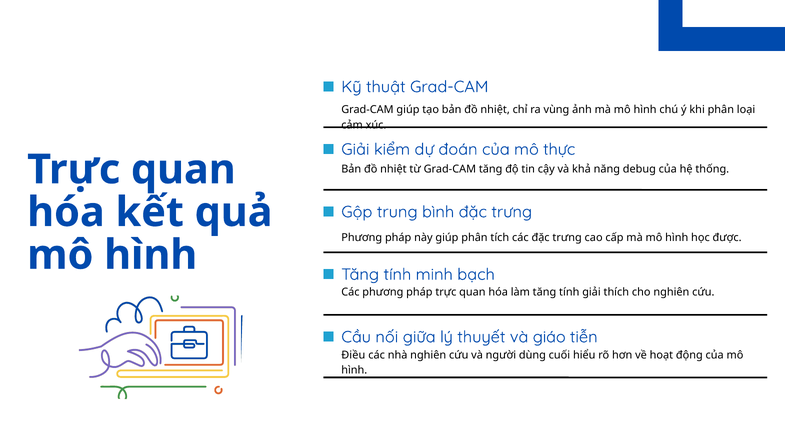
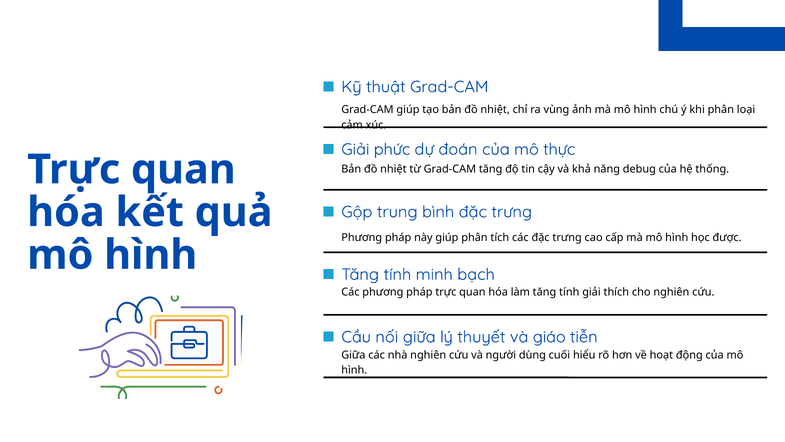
kiểm: kiểm -> phức
Điều at (353, 355): Điều -> Giữa
